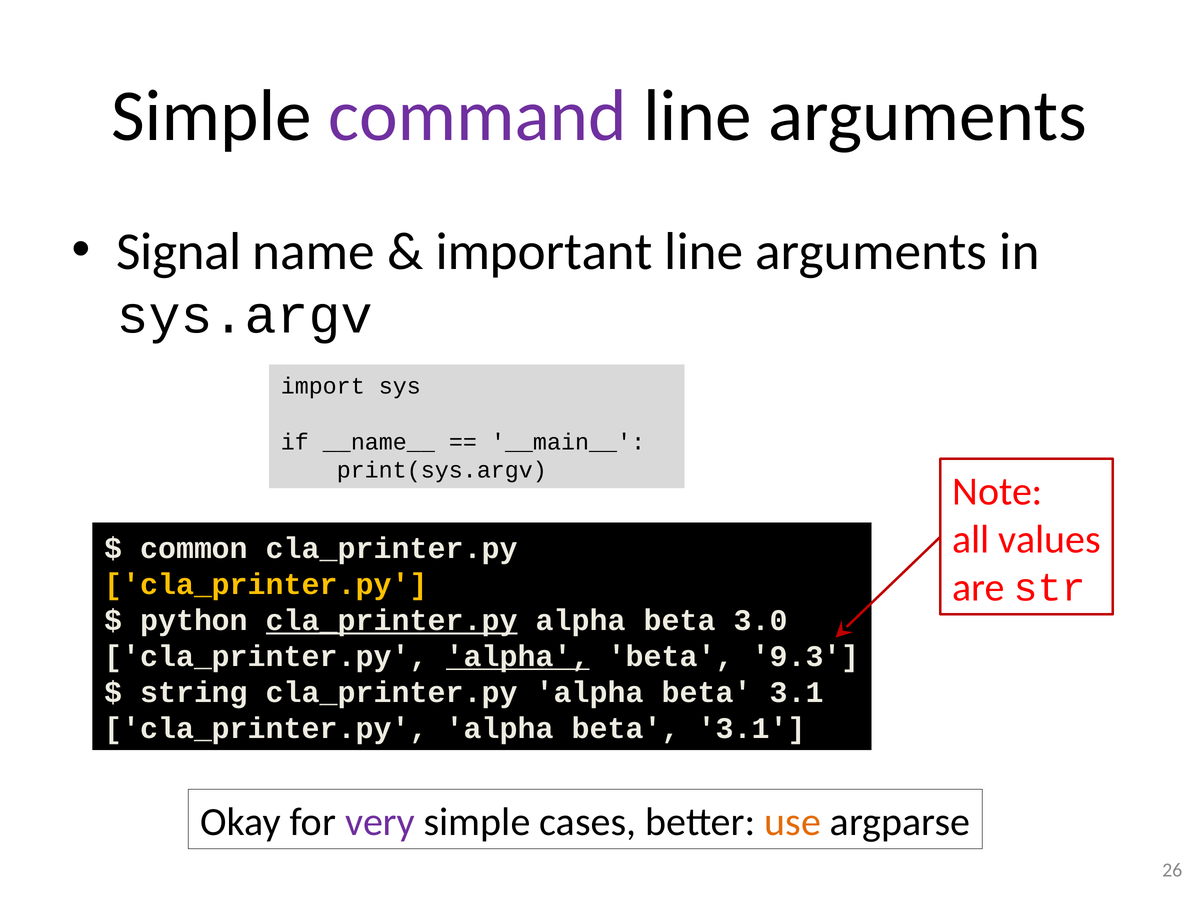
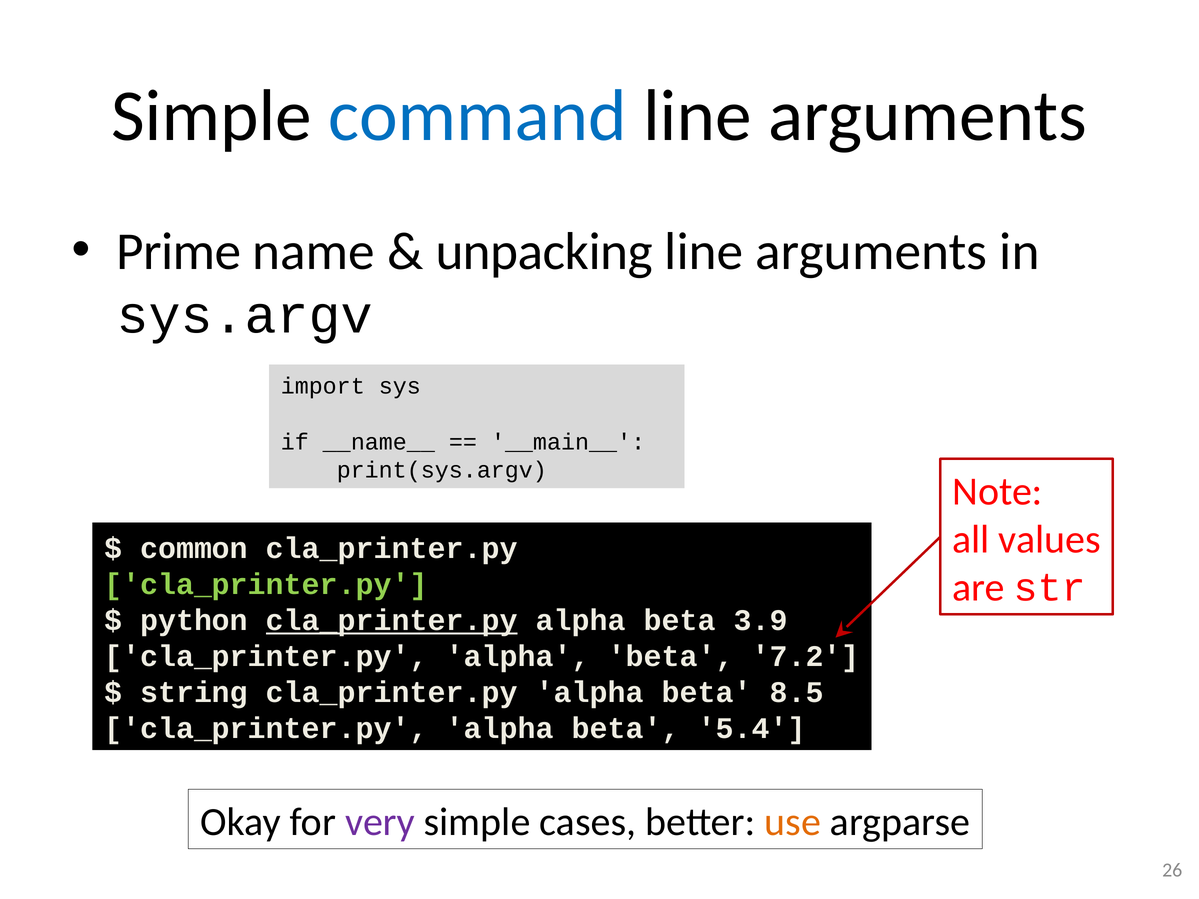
command colour: purple -> blue
Signal: Signal -> Prime
important: important -> unpacking
cla_printer.py at (266, 585) colour: yellow -> light green
3.0: 3.0 -> 3.9
alpha at (518, 657) underline: present -> none
9.3: 9.3 -> 7.2
3.1 at (797, 693): 3.1 -> 8.5
3.1 at (752, 729): 3.1 -> 5.4
